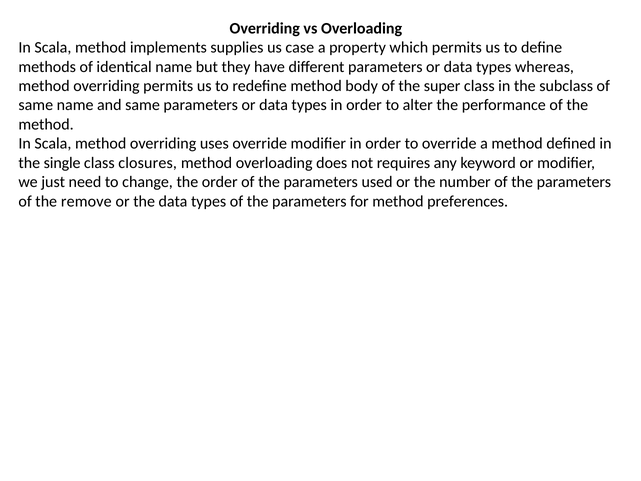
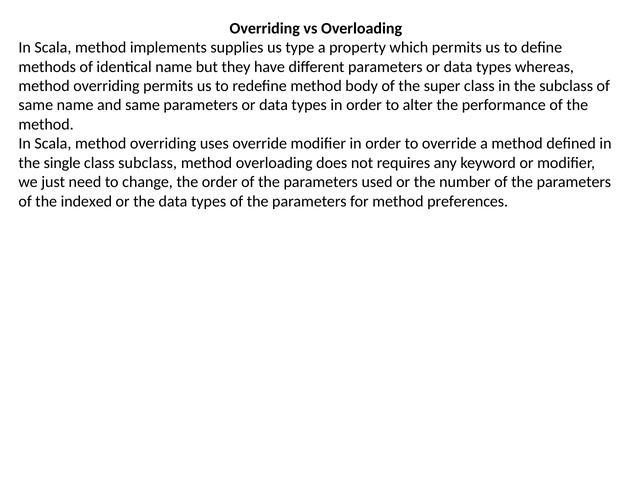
case: case -> type
class closures: closures -> subclass
remove: remove -> indexed
